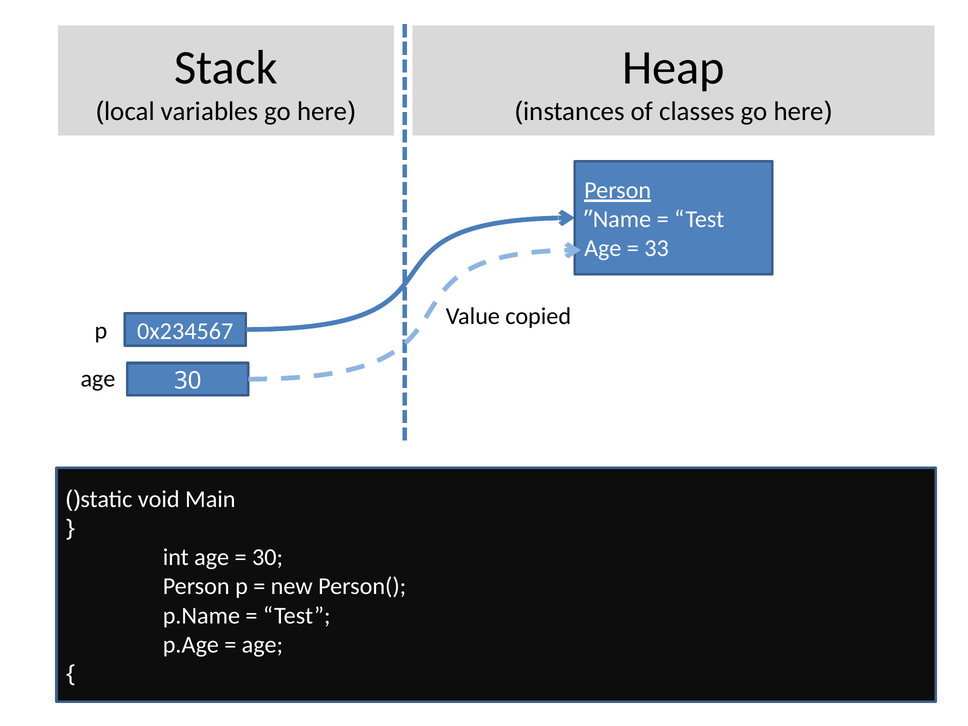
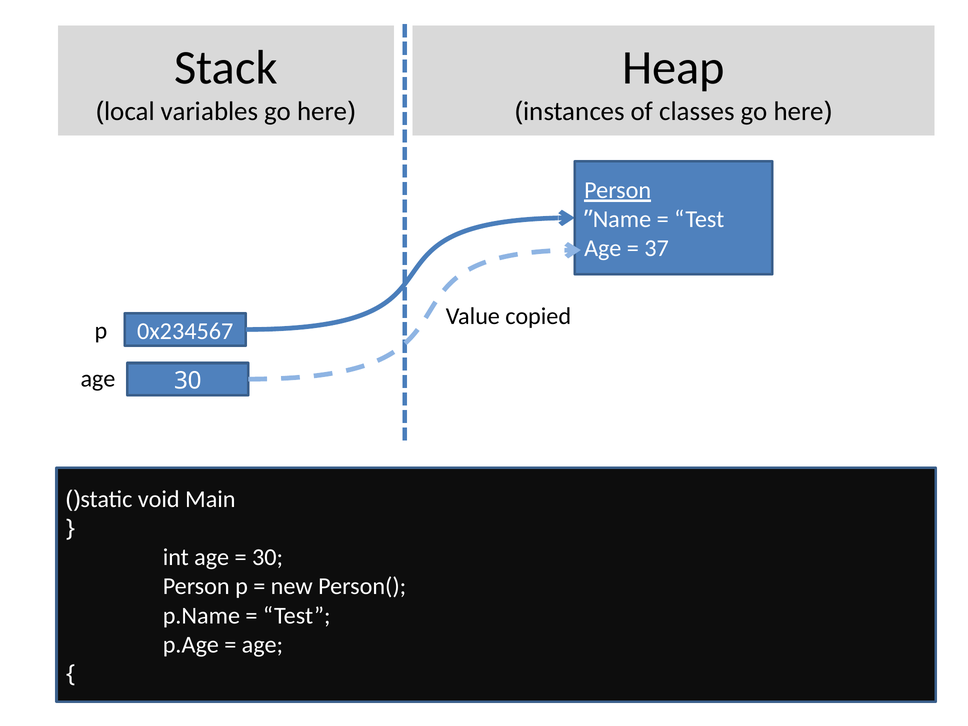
33: 33 -> 37
